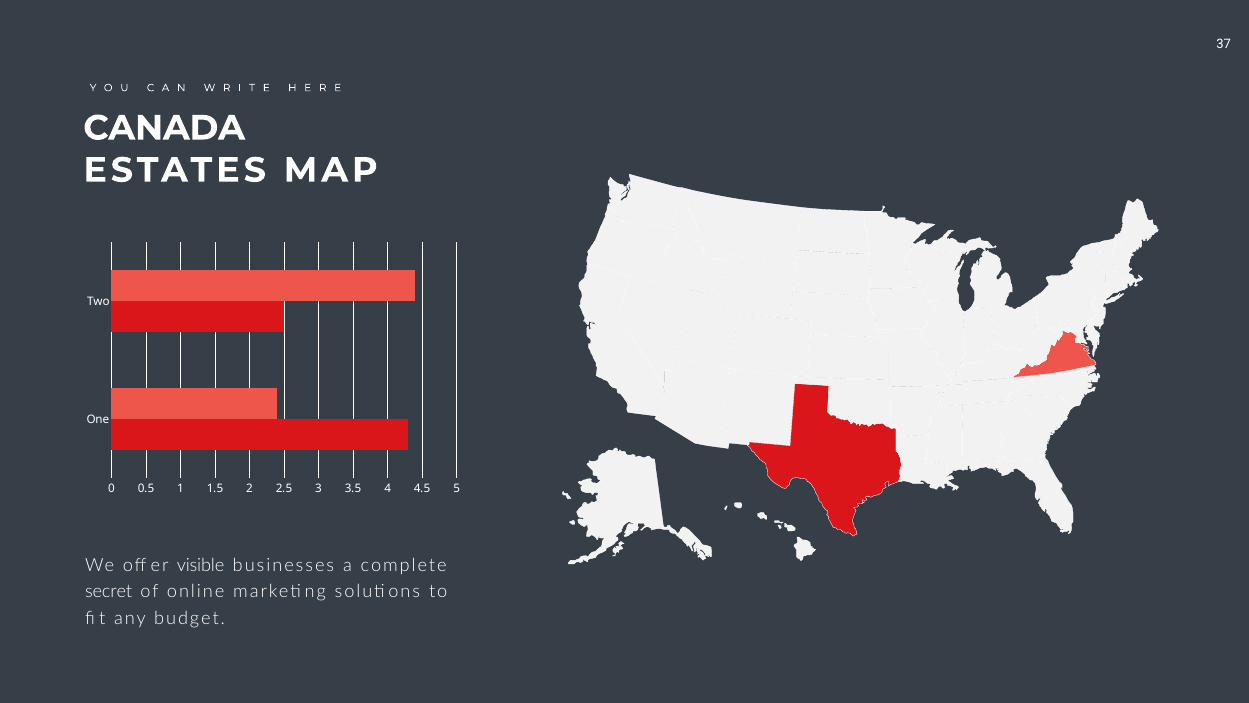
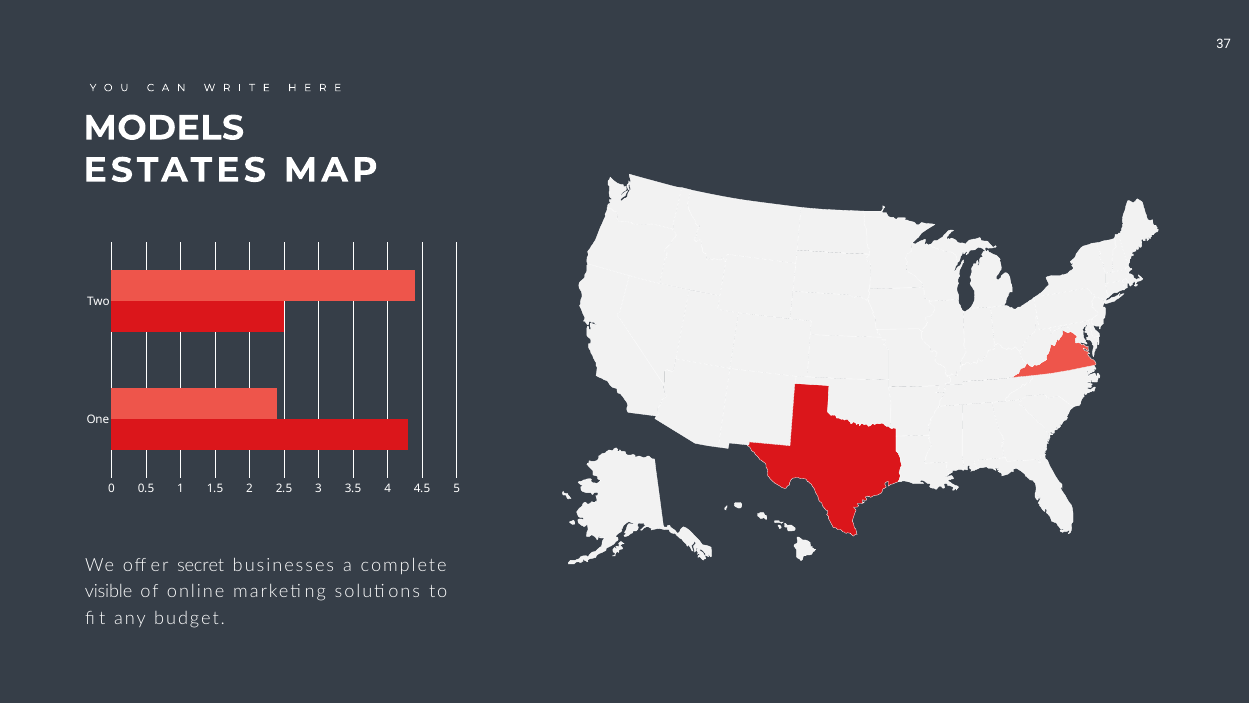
CANADA: CANADA -> MODELS
visible: visible -> secret
secret: secret -> visible
